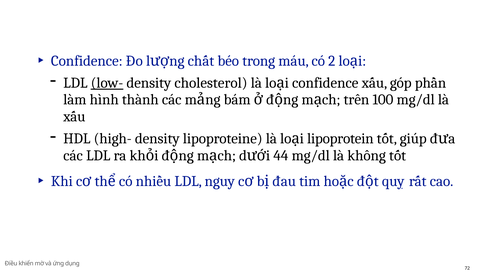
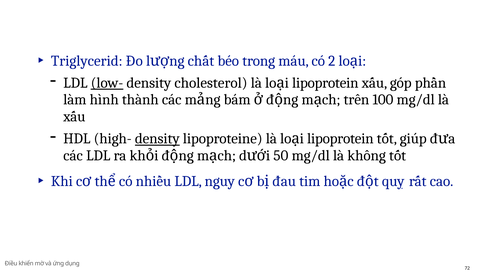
Confidence at (87, 61): Confidence -> Triglycerid
confidence at (325, 83): confidence -> lipoprotein
density at (157, 139) underline: none -> present
44: 44 -> 50
